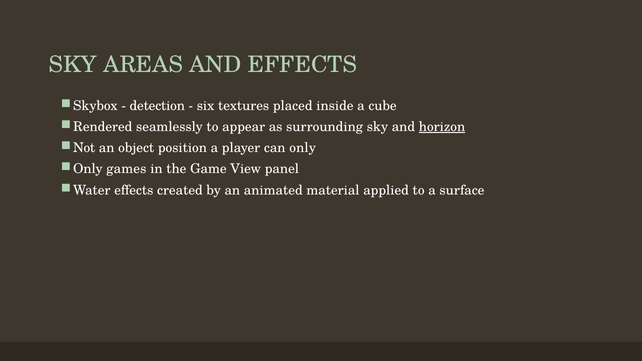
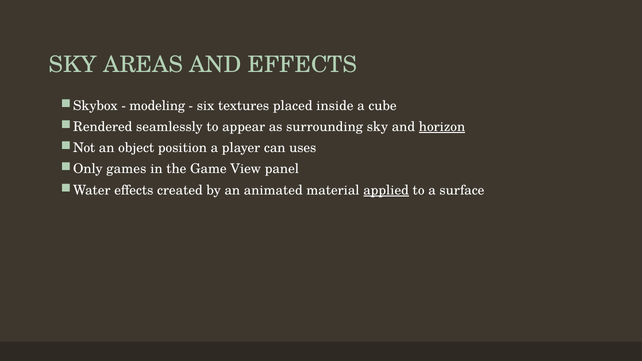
detection: detection -> modeling
can only: only -> uses
applied underline: none -> present
